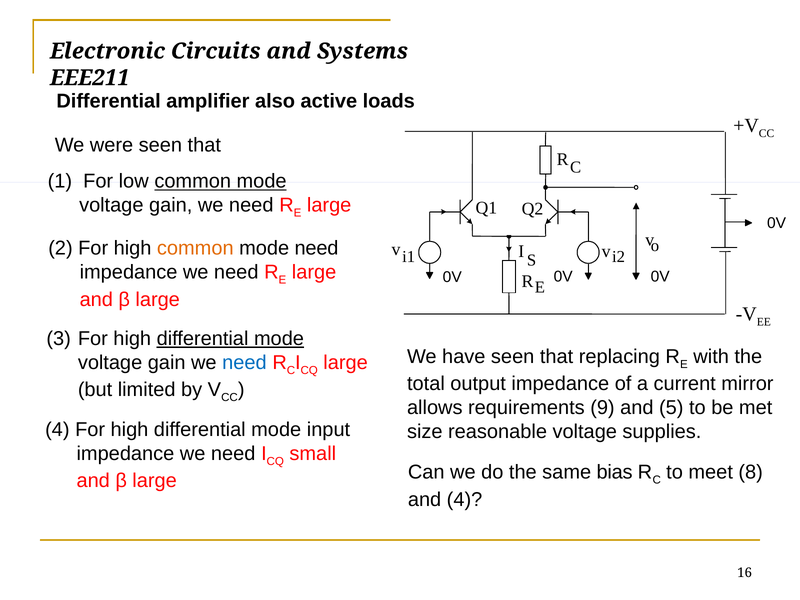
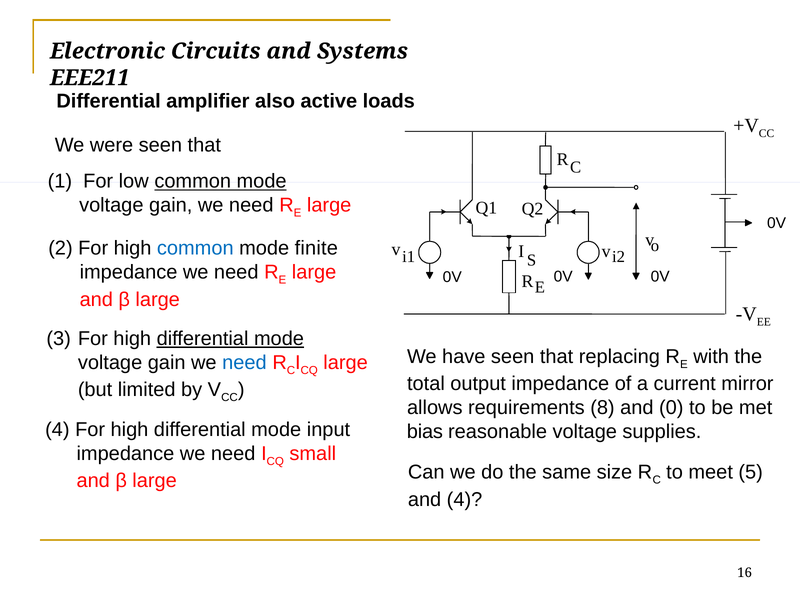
common at (195, 248) colour: orange -> blue
mode need: need -> finite
9: 9 -> 8
5: 5 -> 0
size: size -> bias
bias: bias -> size
8: 8 -> 5
